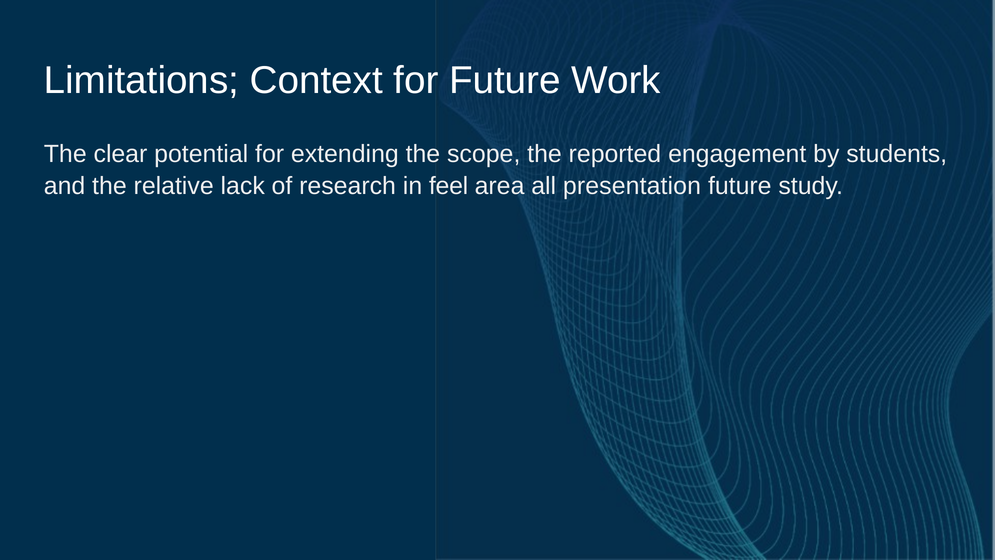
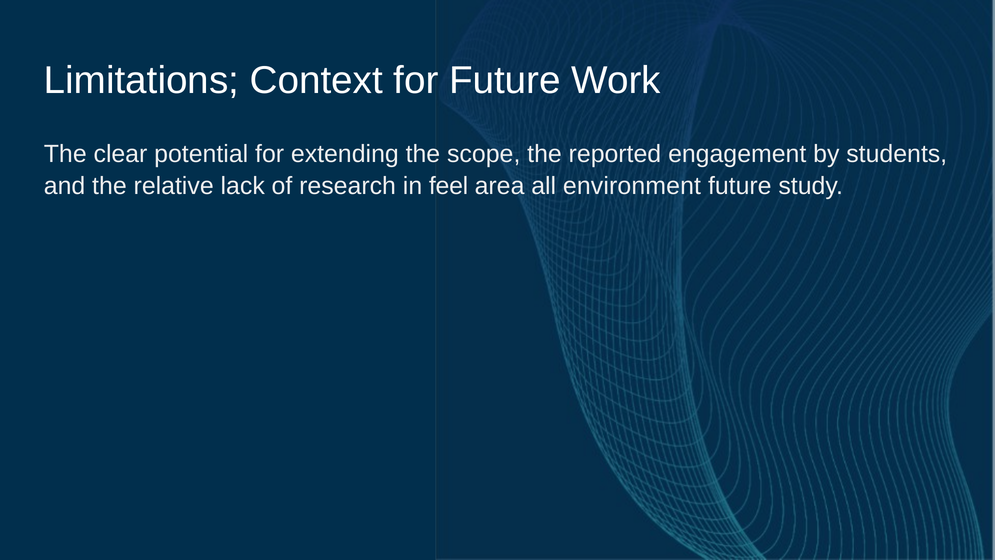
presentation: presentation -> environment
